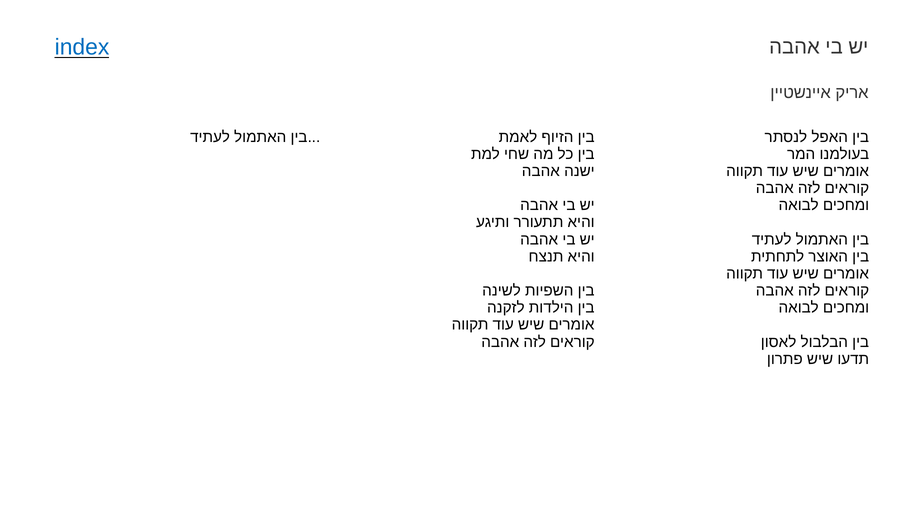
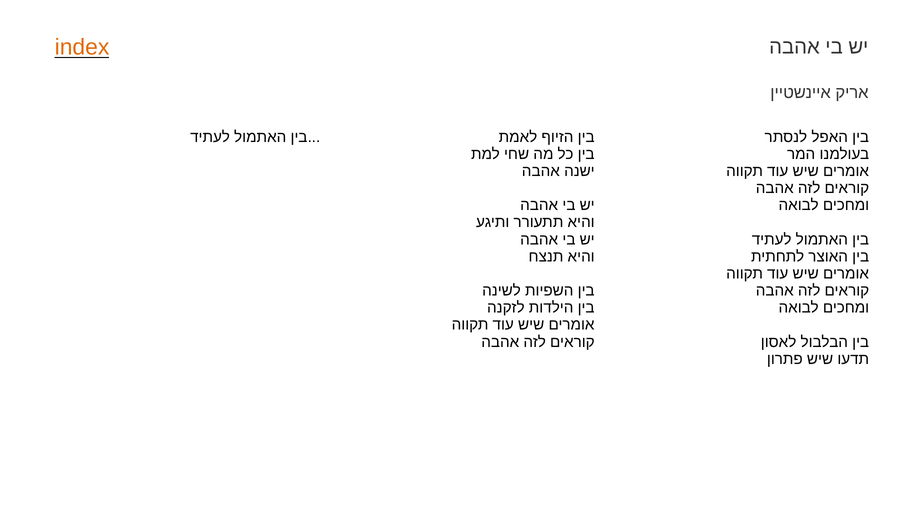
index colour: blue -> orange
